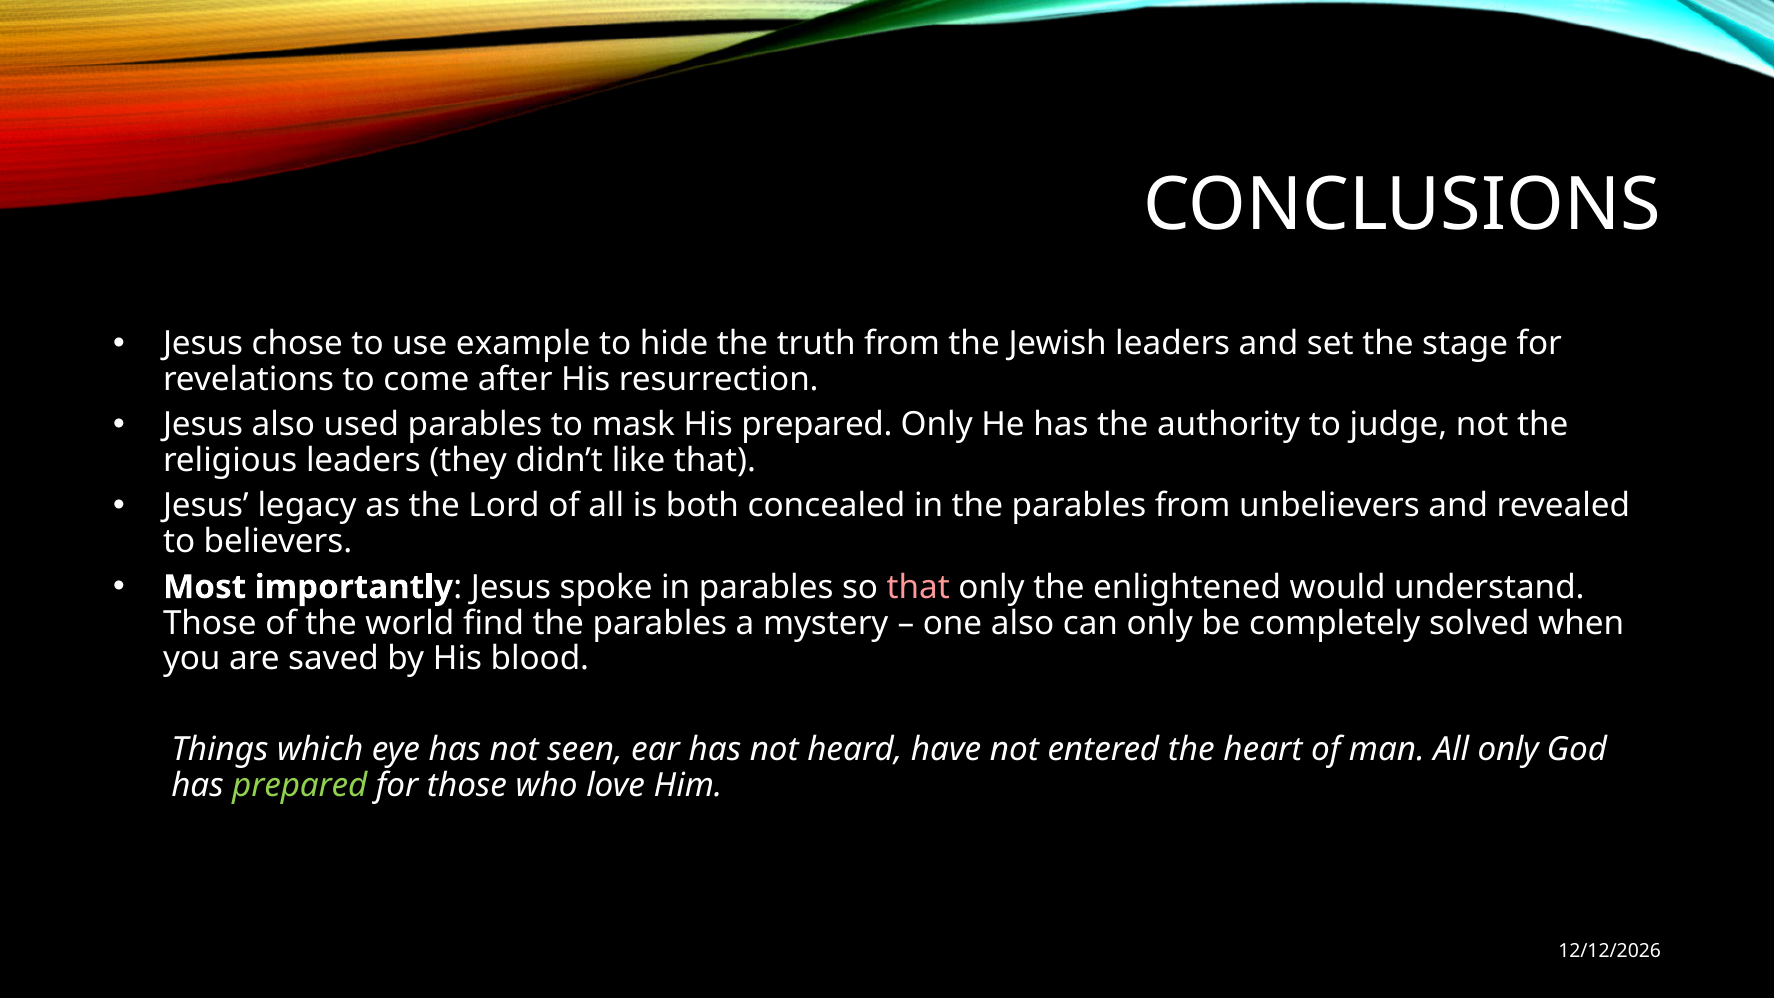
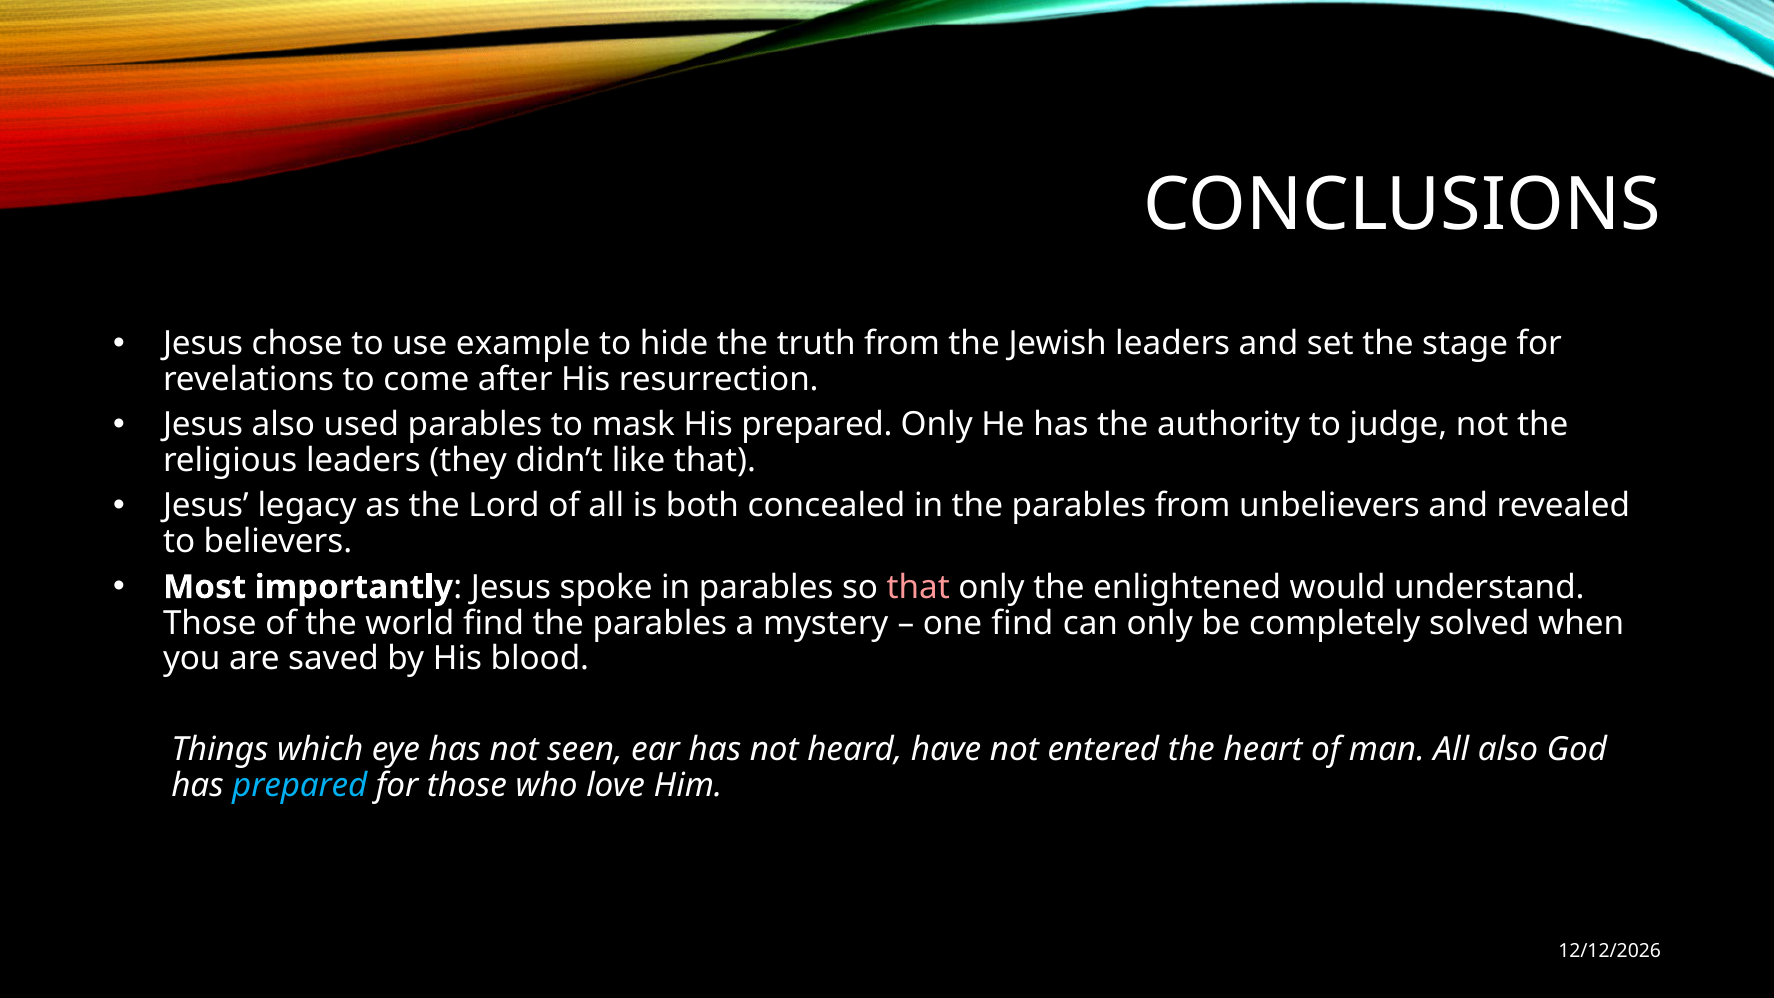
one also: also -> find
All only: only -> also
prepared at (300, 785) colour: light green -> light blue
